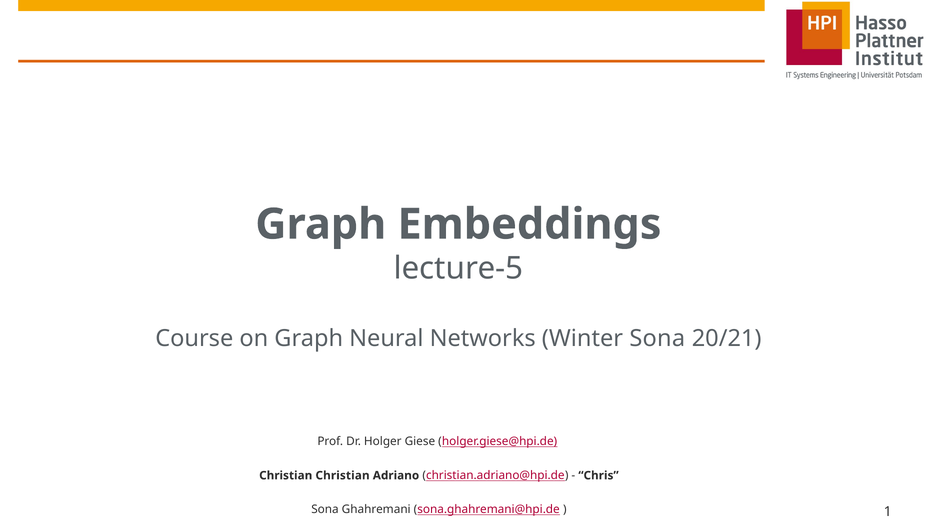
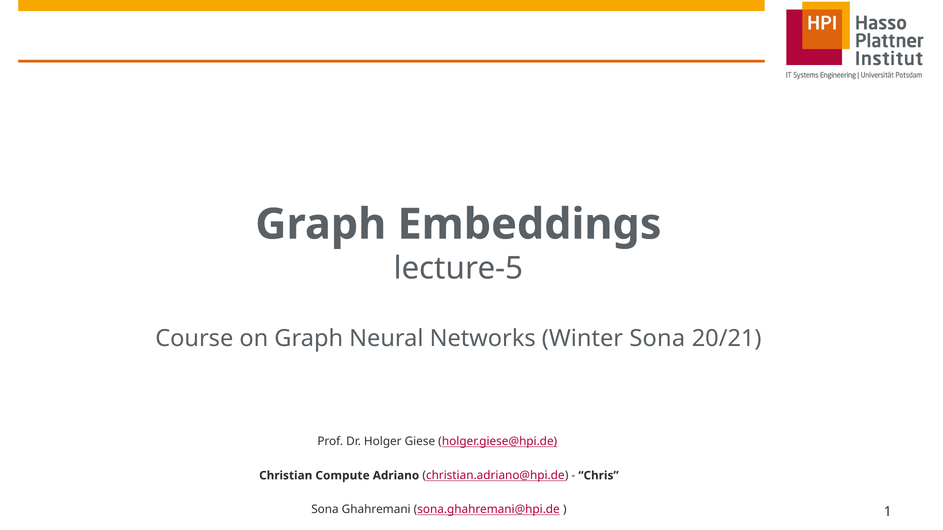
Christian Christian: Christian -> Compute
